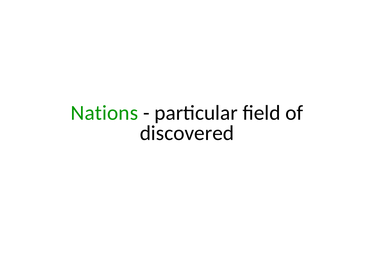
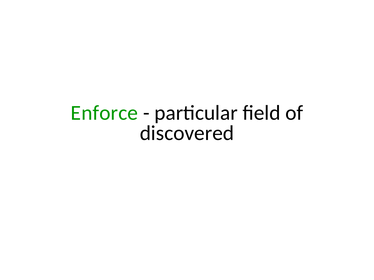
Nations: Nations -> Enforce
